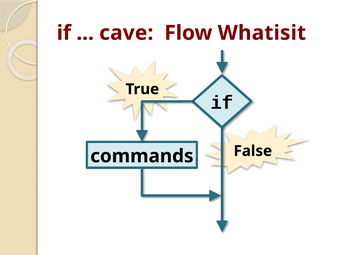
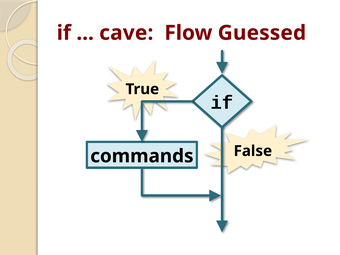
Whatisit: Whatisit -> Guessed
